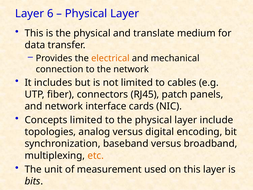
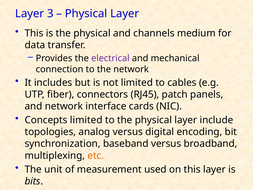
6: 6 -> 3
translate: translate -> channels
electrical colour: orange -> purple
